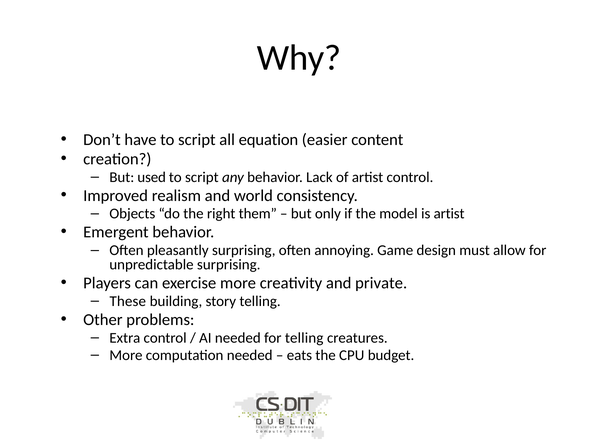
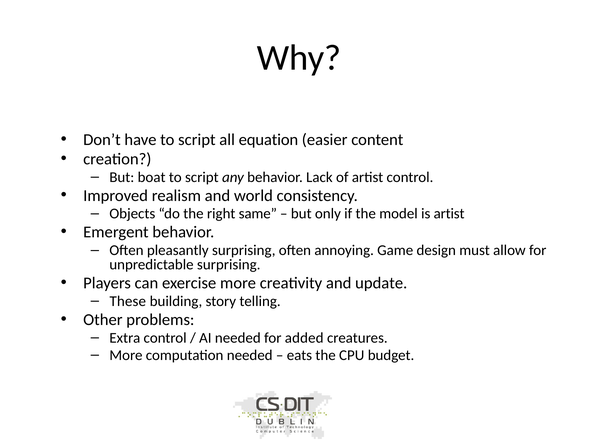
used: used -> boat
them: them -> same
private: private -> update
for telling: telling -> added
